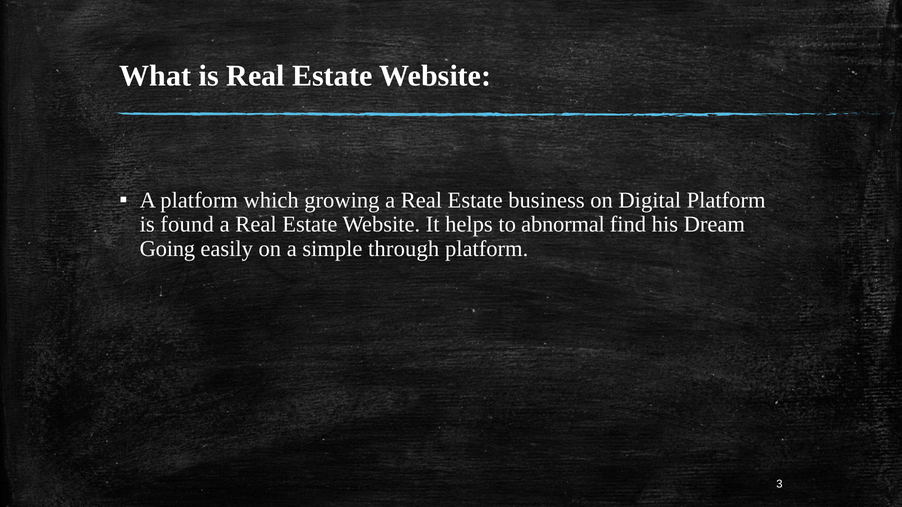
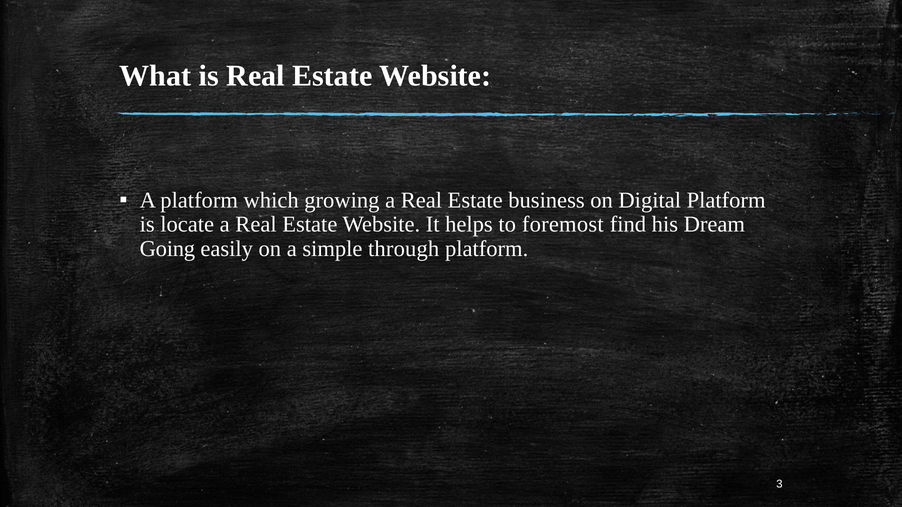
found: found -> locate
abnormal: abnormal -> foremost
